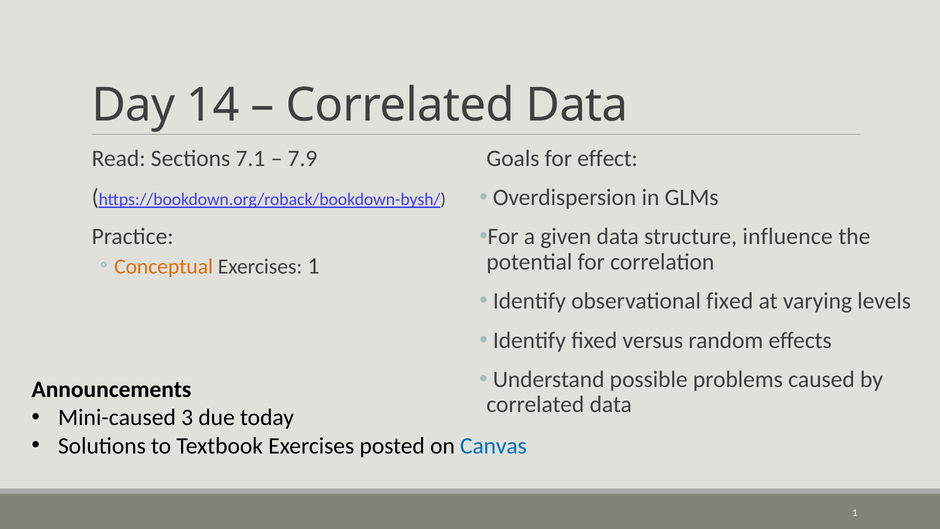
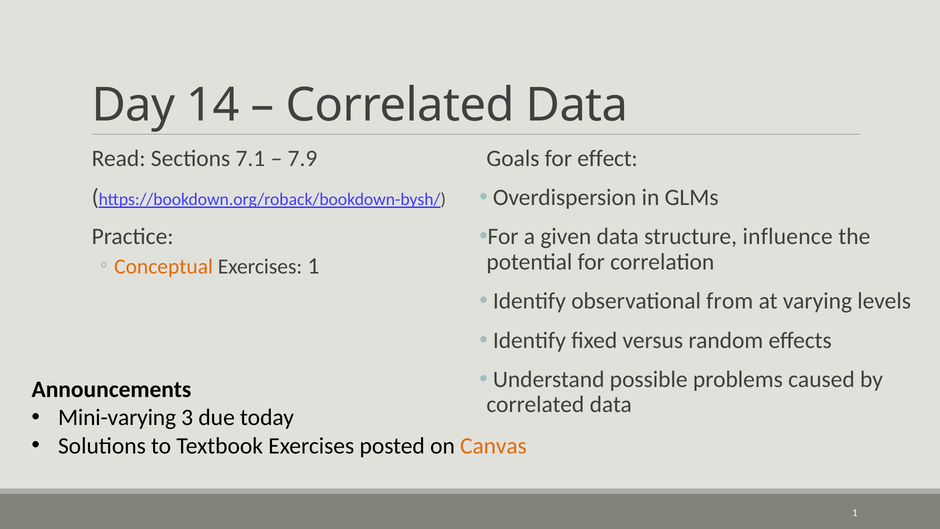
observational fixed: fixed -> from
Mini-caused: Mini-caused -> Mini-varying
Canvas colour: blue -> orange
